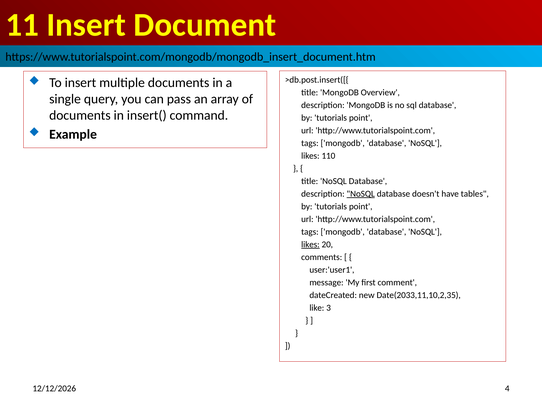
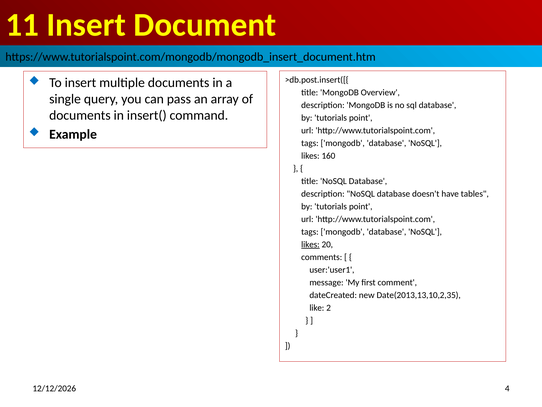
110: 110 -> 160
NoSQL at (361, 194) underline: present -> none
Date(2033,11,10,2,35: Date(2033,11,10,2,35 -> Date(2013,13,10,2,35
3: 3 -> 2
